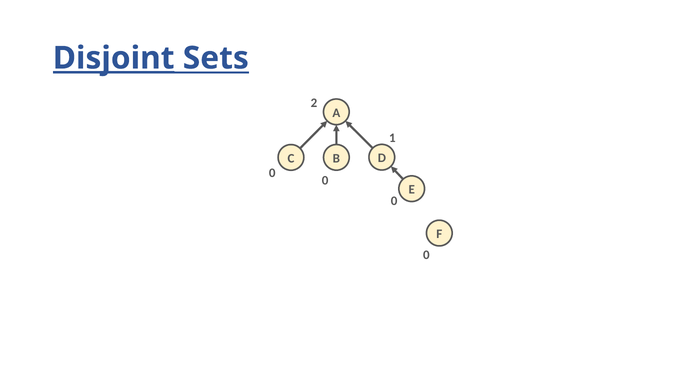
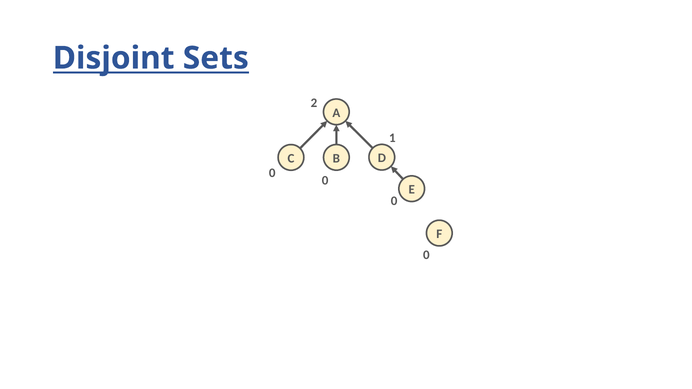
Disjoint underline: present -> none
